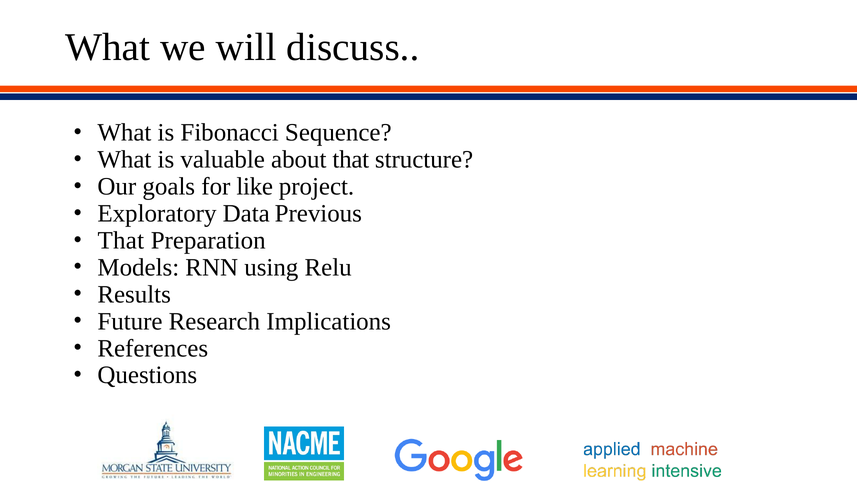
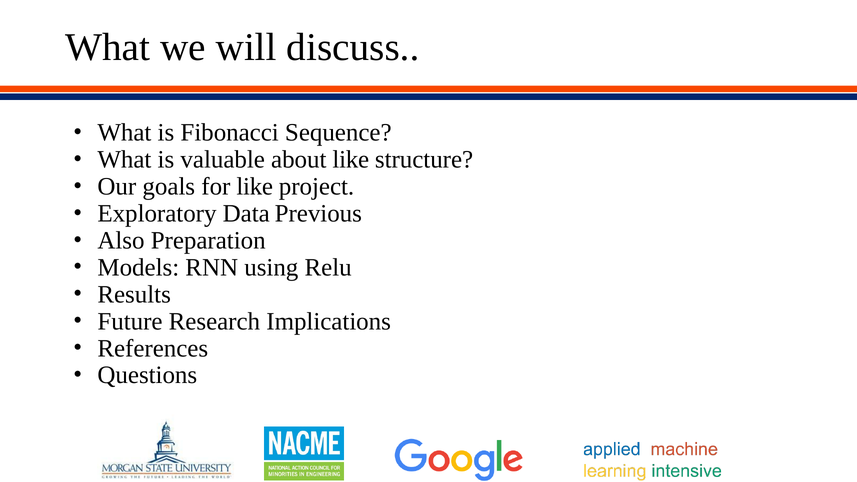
about that: that -> like
That at (121, 241): That -> Also
